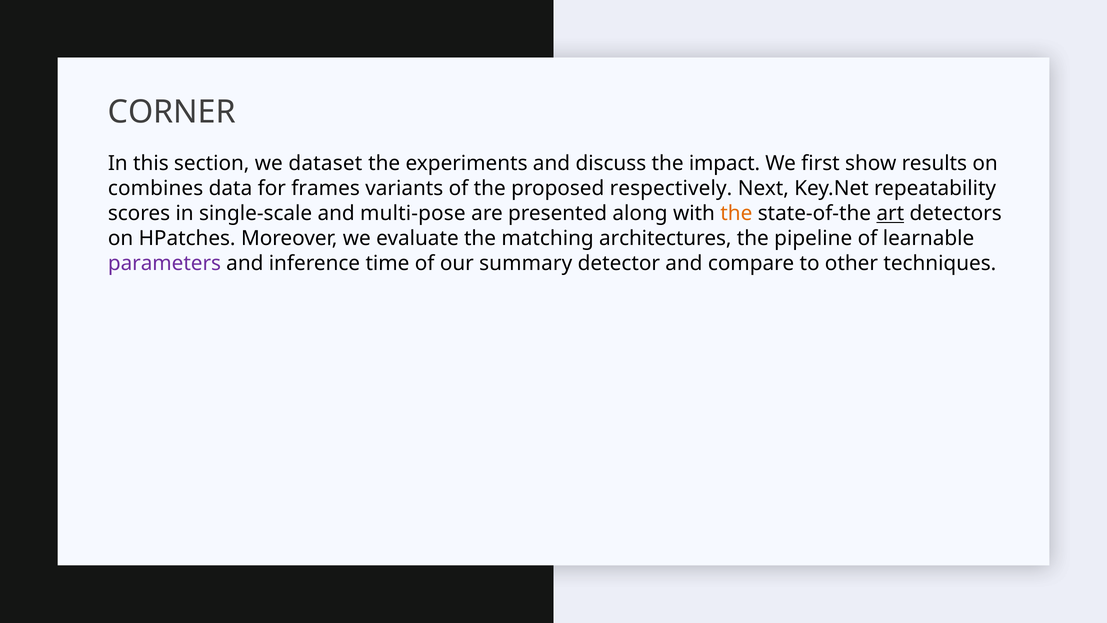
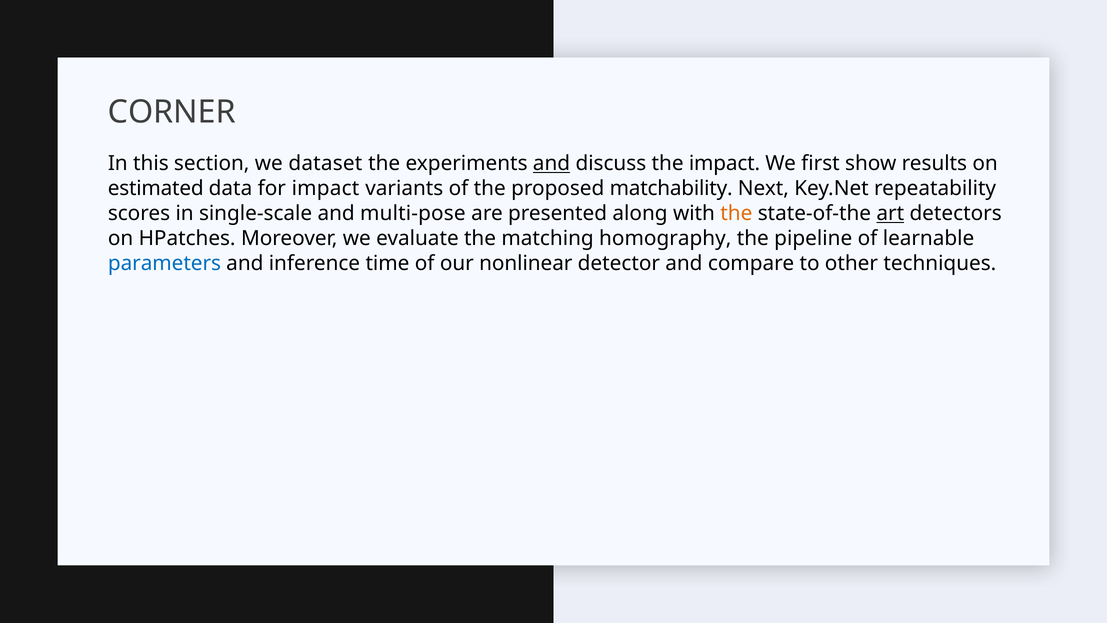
and at (551, 164) underline: none -> present
combines: combines -> estimated
for frames: frames -> impact
respectively: respectively -> matchability
architectures: architectures -> homography
parameters colour: purple -> blue
summary: summary -> nonlinear
